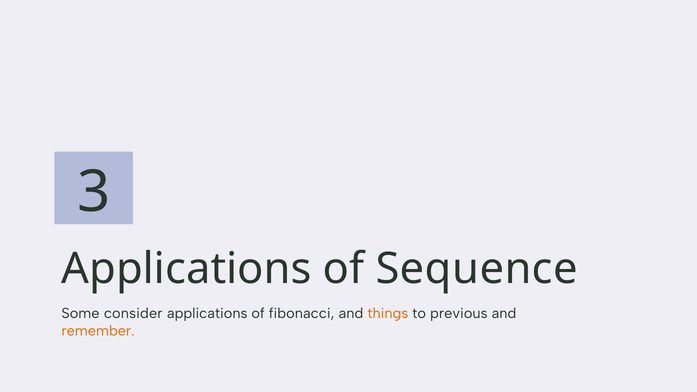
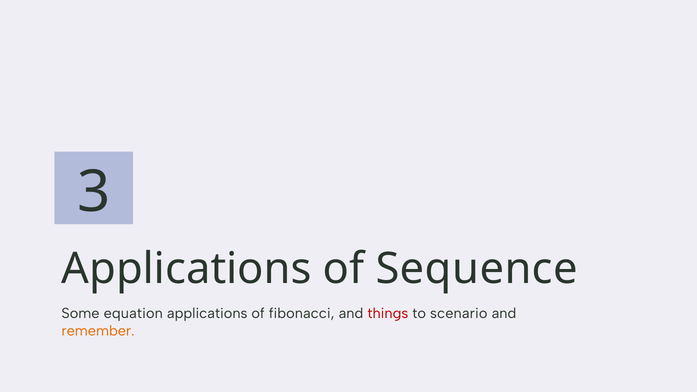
consider: consider -> equation
things colour: orange -> red
previous: previous -> scenario
